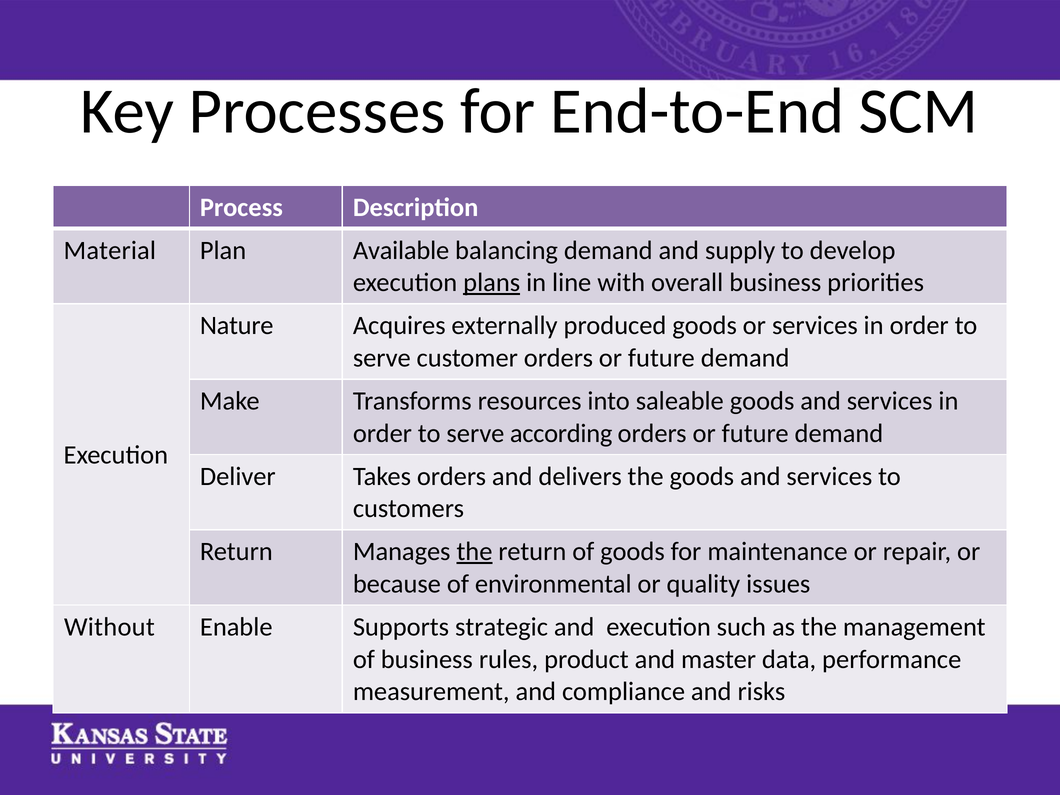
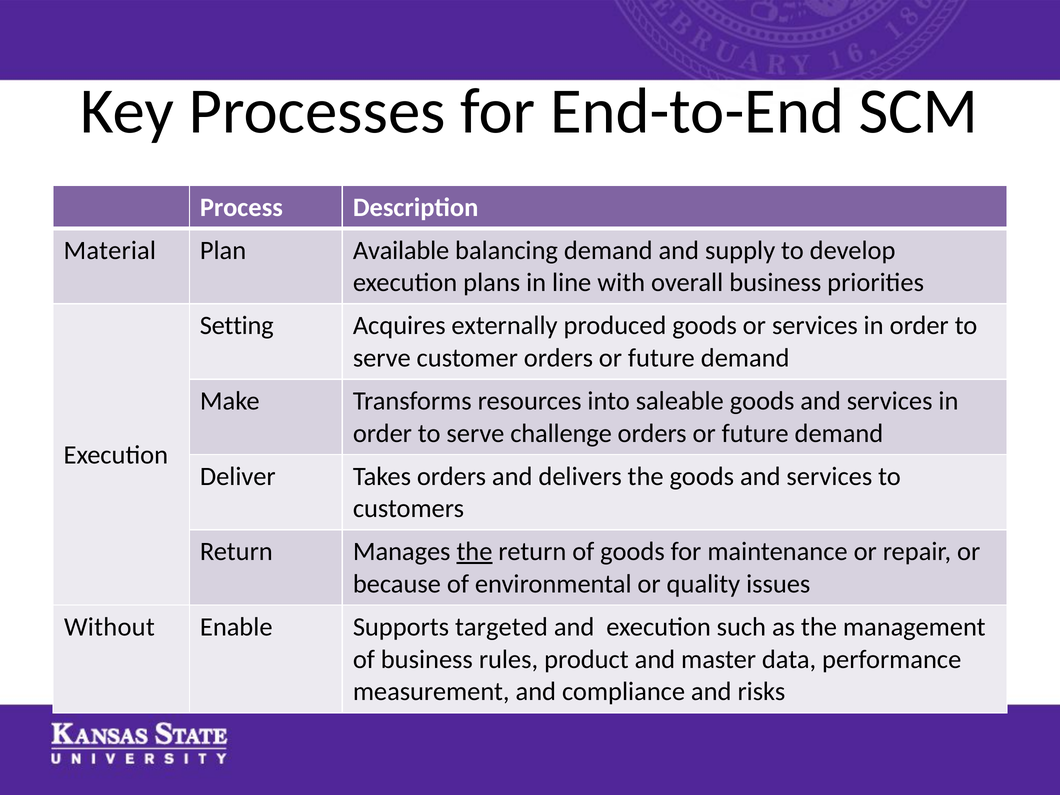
plans underline: present -> none
Nature: Nature -> Setting
according: according -> challenge
strategic: strategic -> targeted
